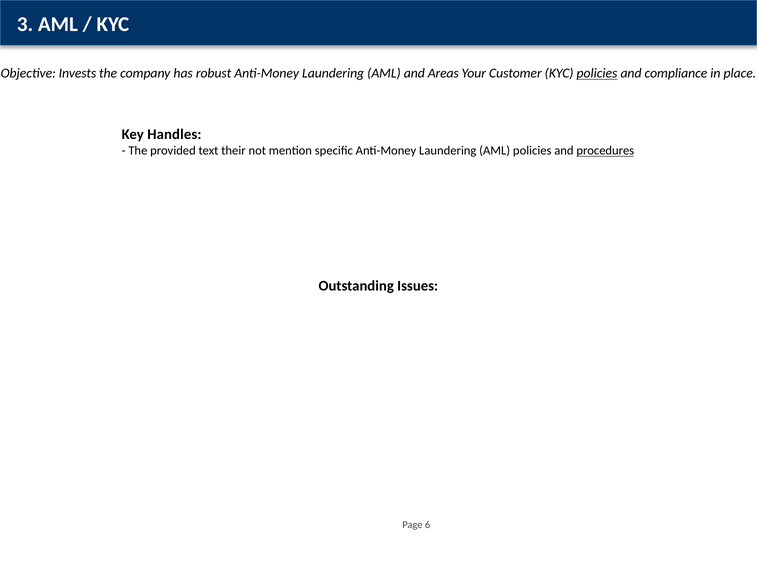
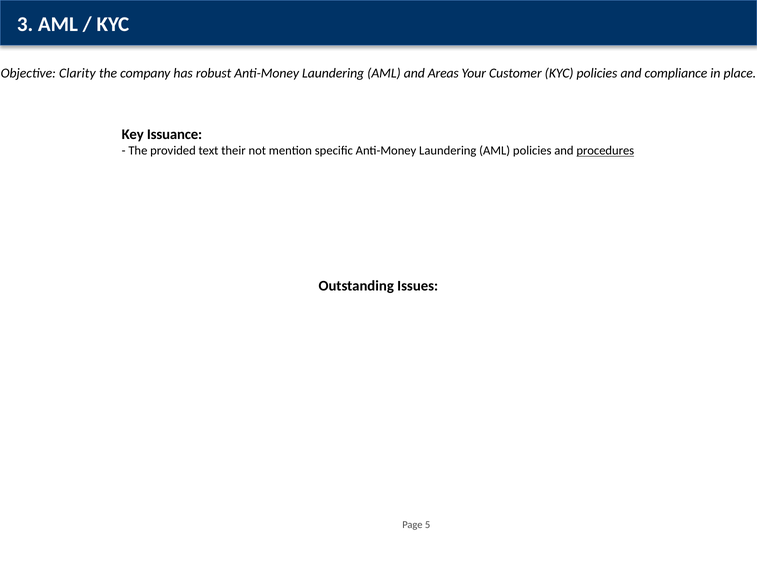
Invests: Invests -> Clarity
policies at (597, 73) underline: present -> none
Handles: Handles -> Issuance
6: 6 -> 5
